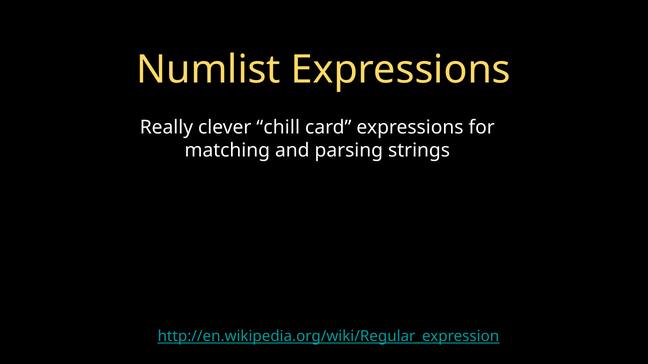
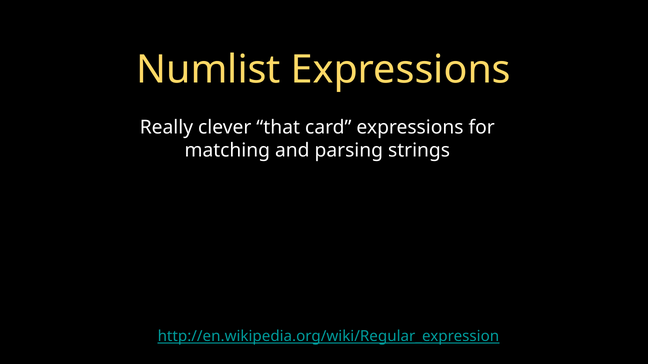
chill: chill -> that
